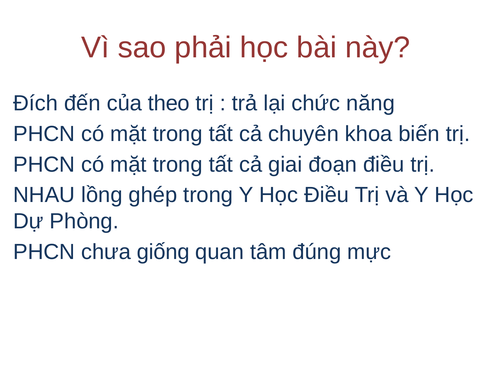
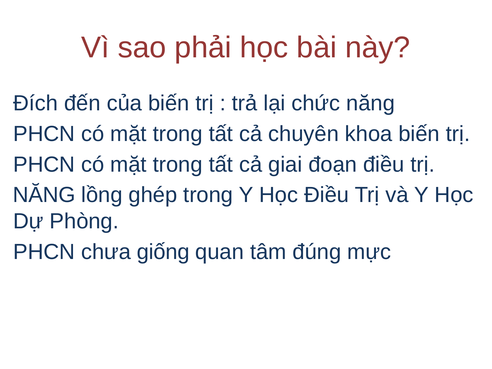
của theo: theo -> biến
NHAU at (44, 195): NHAU -> NĂNG
